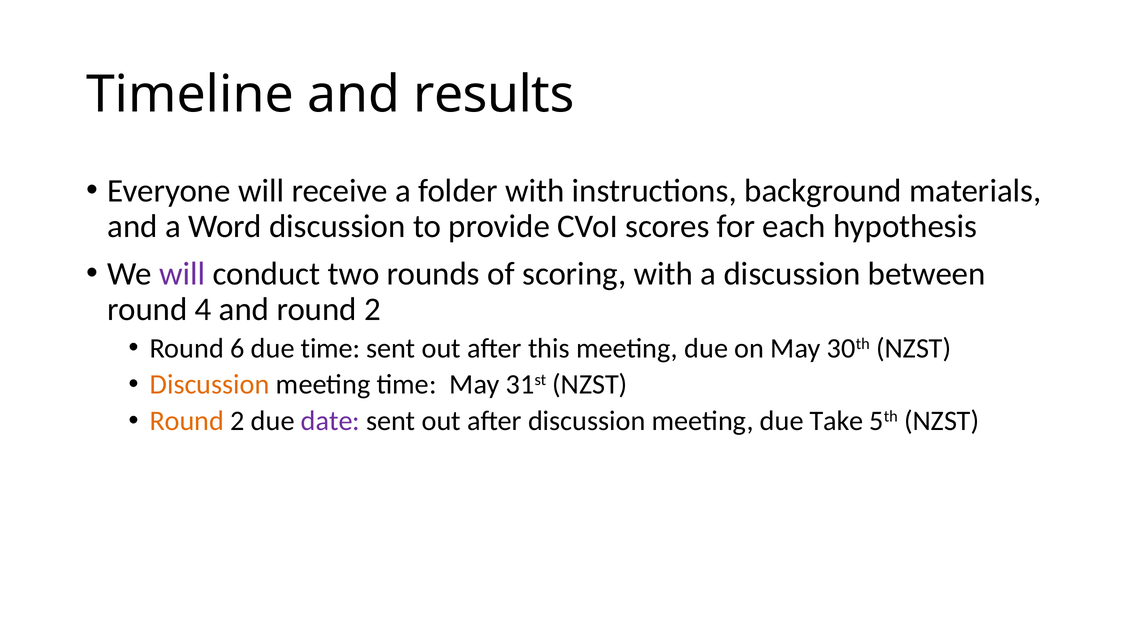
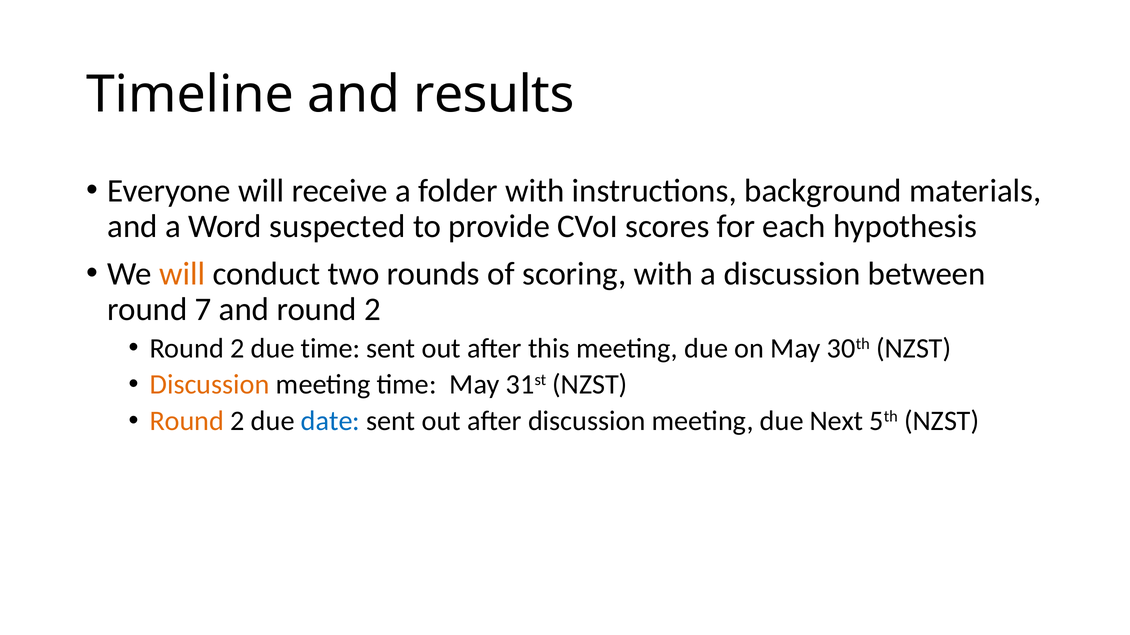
Word discussion: discussion -> suspected
will at (182, 274) colour: purple -> orange
4: 4 -> 7
6 at (237, 349): 6 -> 2
date colour: purple -> blue
Take: Take -> Next
